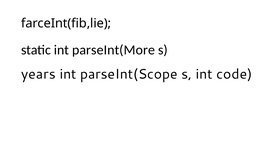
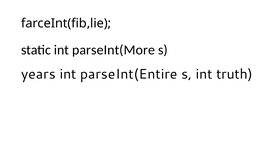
parseInt(Scope: parseInt(Scope -> parseInt(Entire
code: code -> truth
